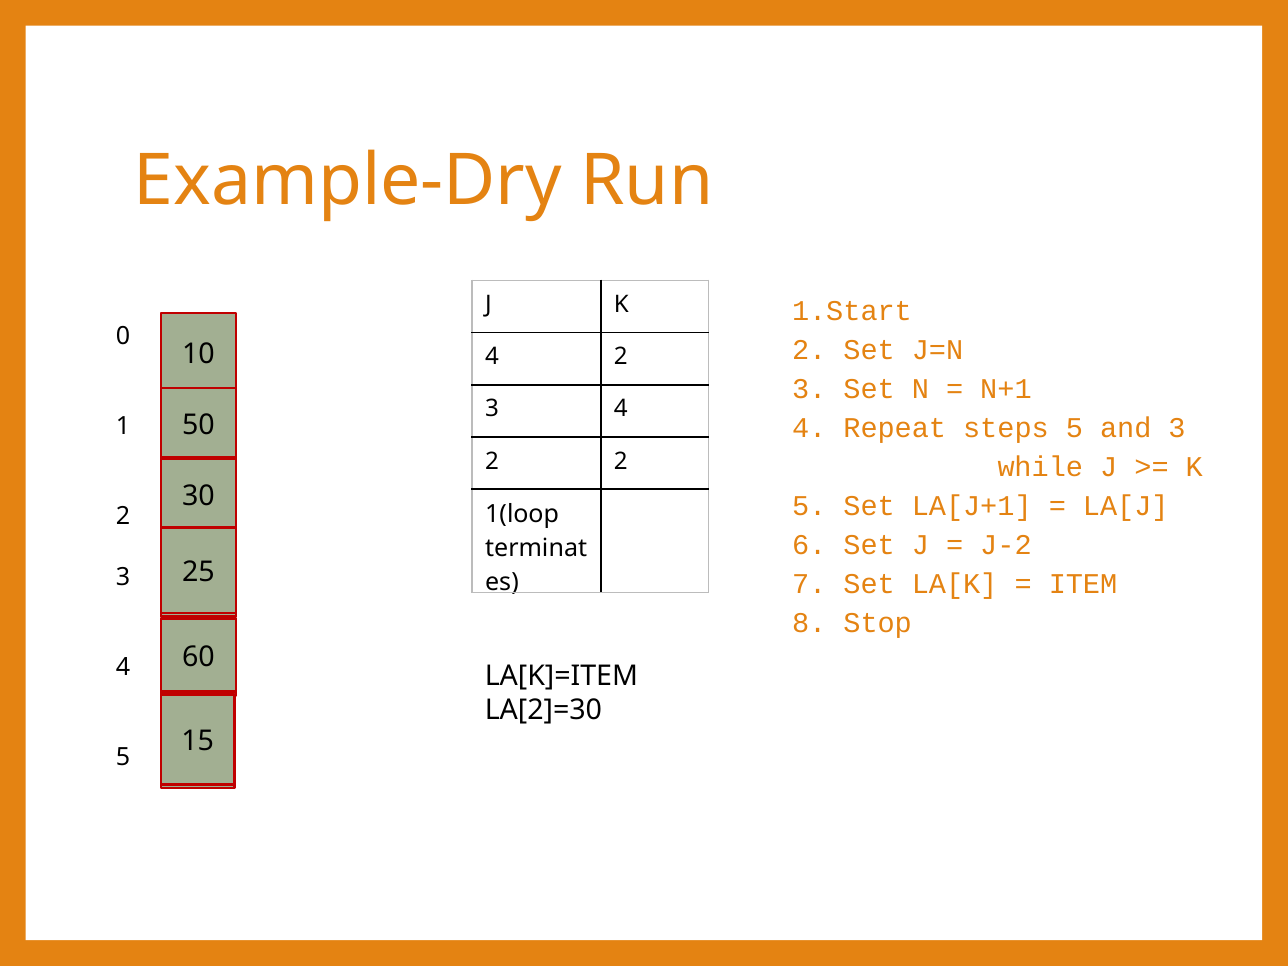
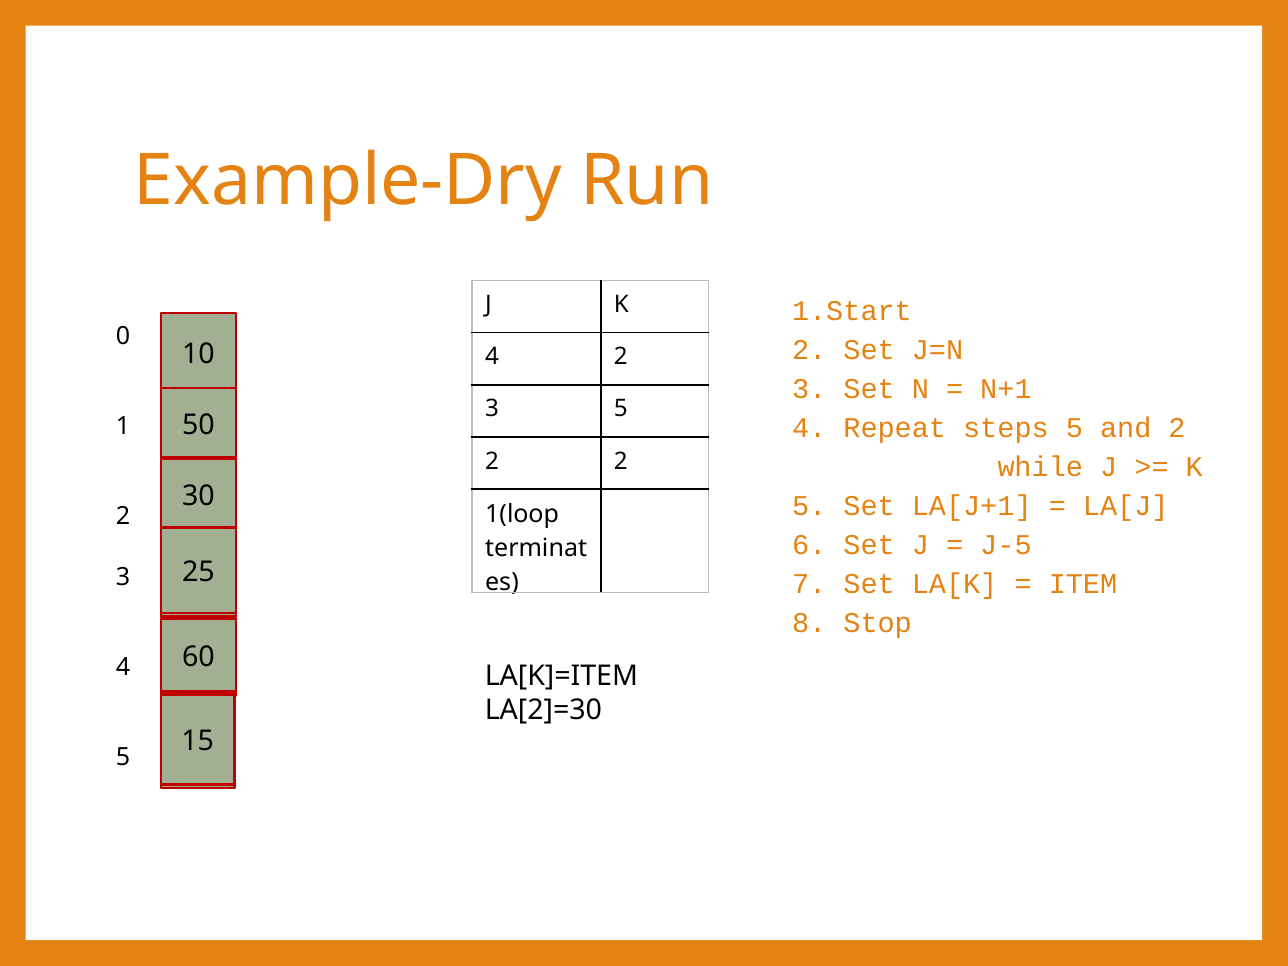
4 at (621, 409): 4 -> 5
and 3: 3 -> 2
J-2: J-2 -> J-5
